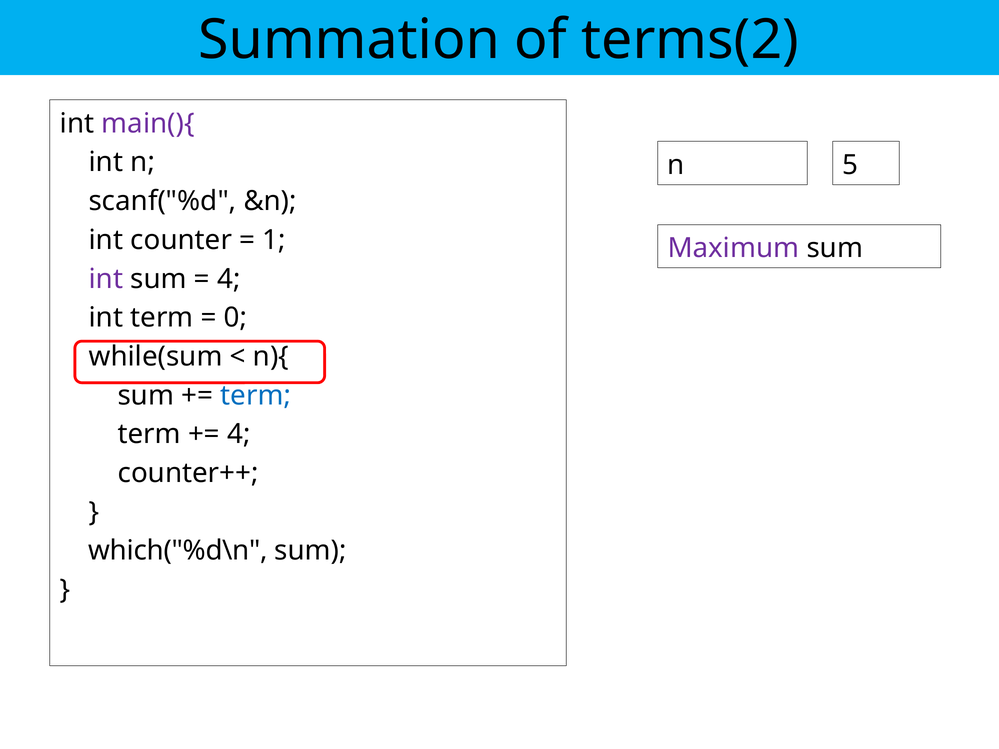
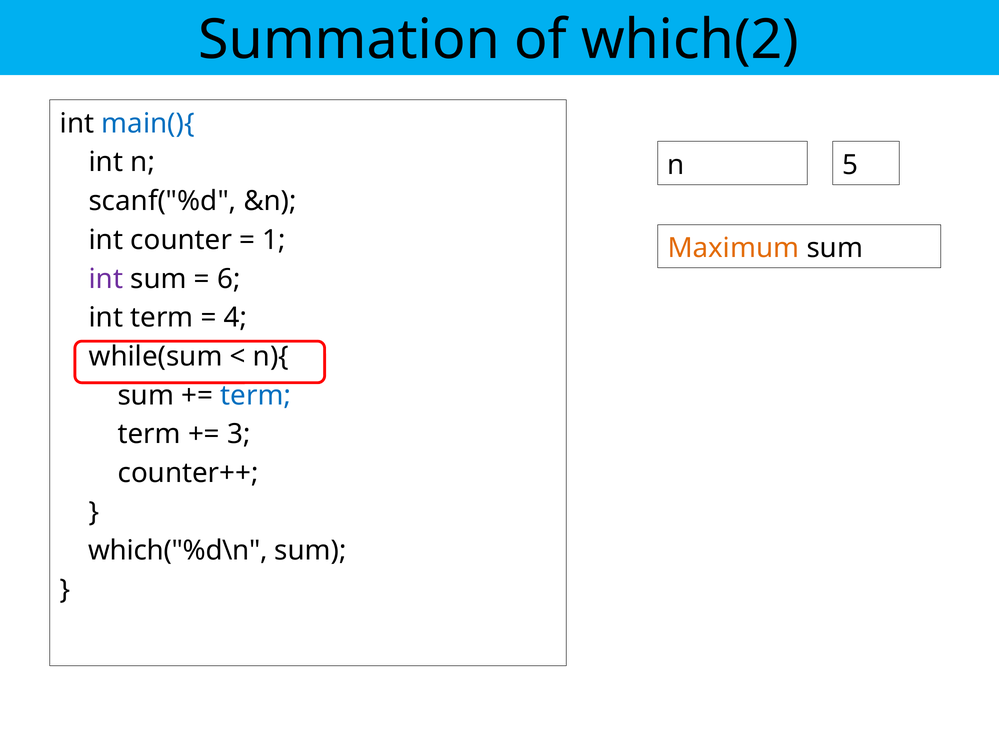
terms(2: terms(2 -> which(2
main(){ colour: purple -> blue
Maximum colour: purple -> orange
4 at (229, 279): 4 -> 6
0: 0 -> 4
4 at (239, 434): 4 -> 3
